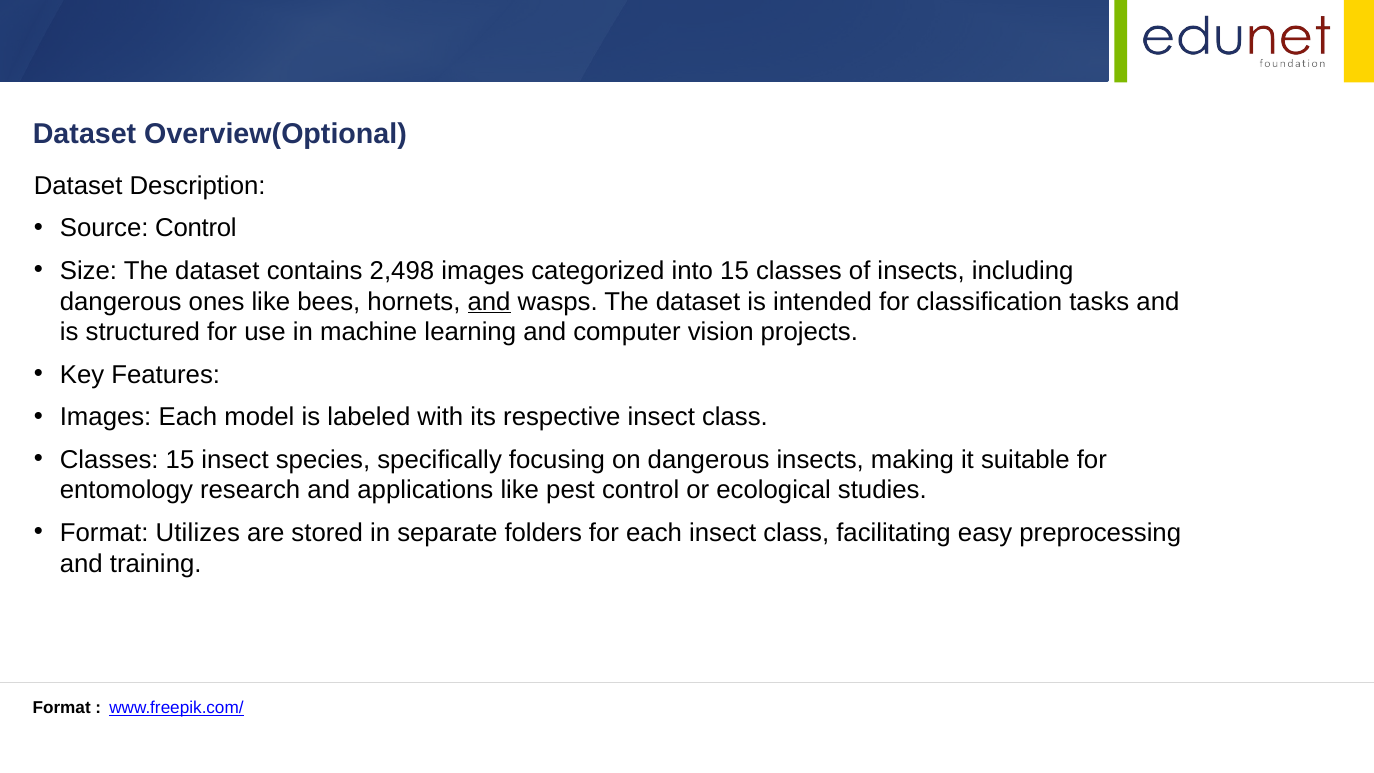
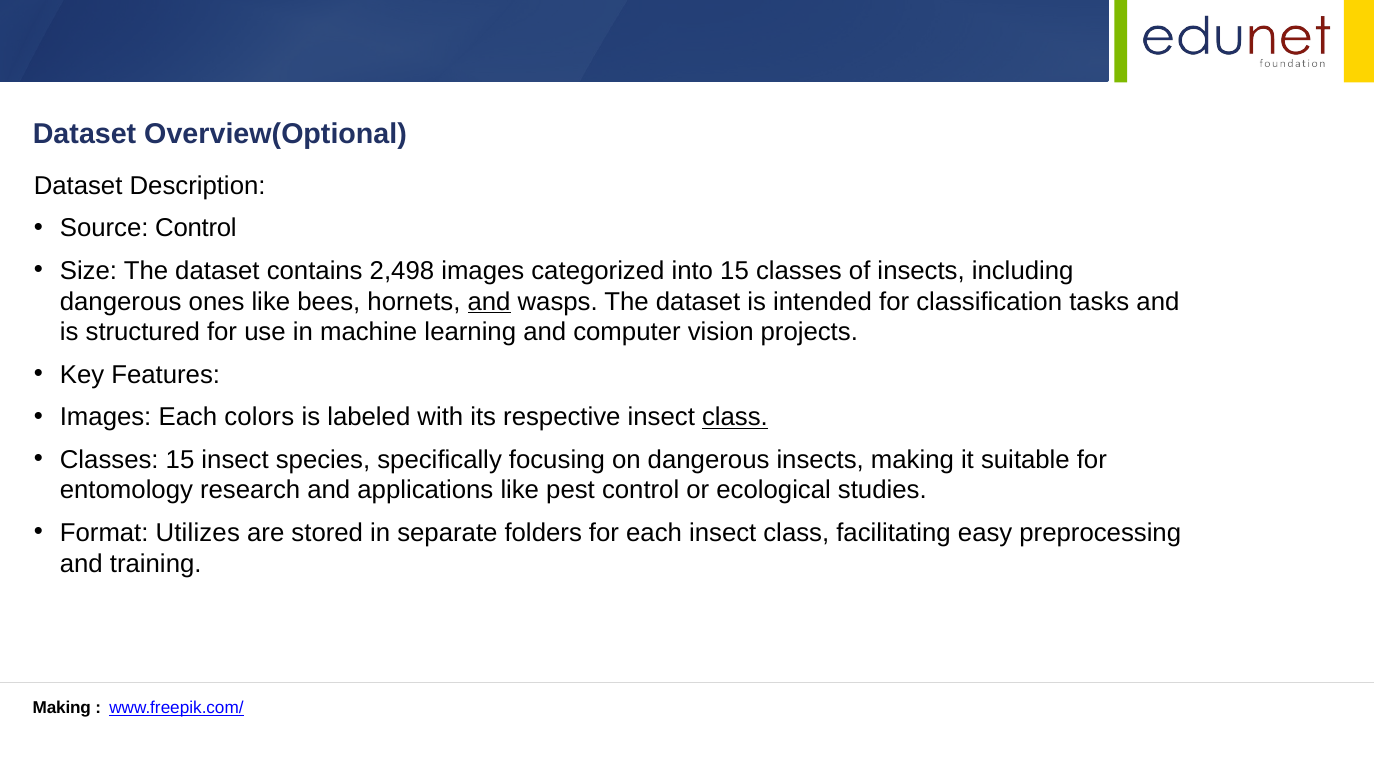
model: model -> colors
class at (735, 417) underline: none -> present
Format at (62, 708): Format -> Making
